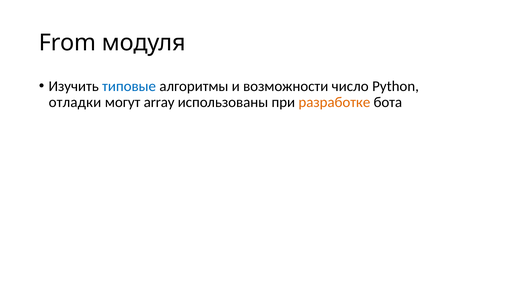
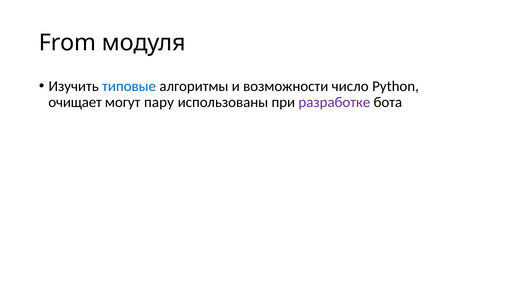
отладки: отладки -> очищает
array: array -> пару
разработке colour: orange -> purple
